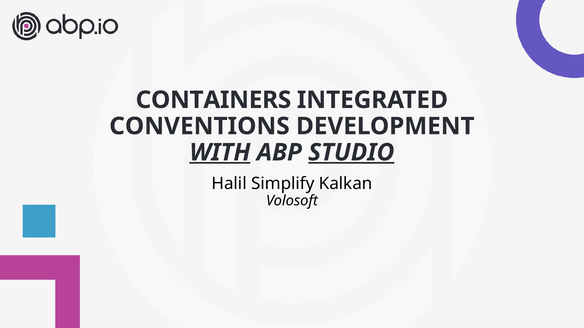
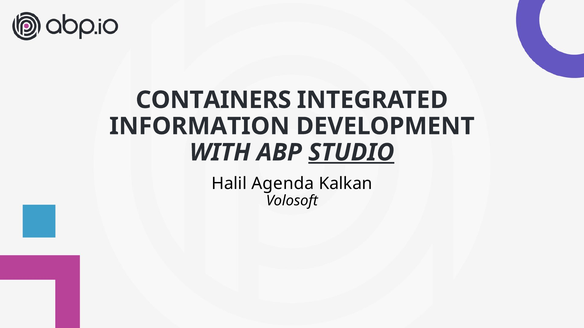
CONVENTIONS: CONVENTIONS -> INFORMATION
WITH underline: present -> none
Simplify: Simplify -> Agenda
